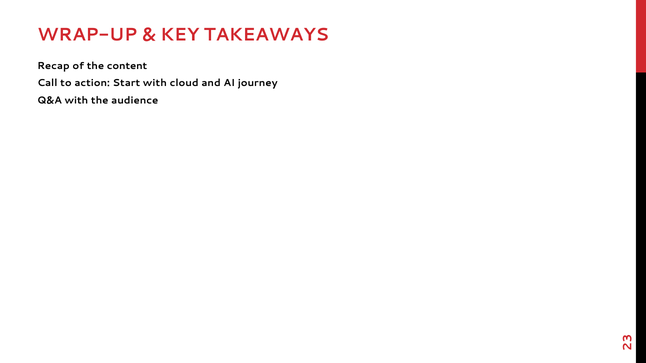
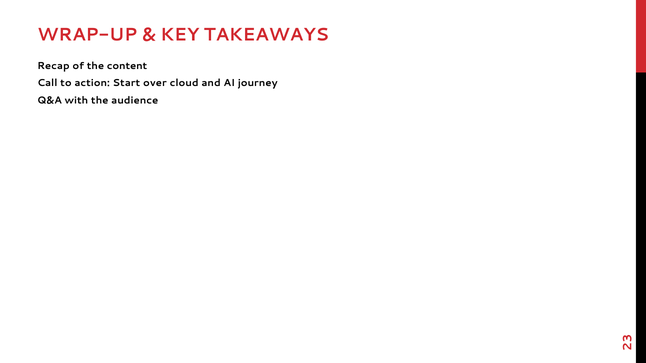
Start with: with -> over
